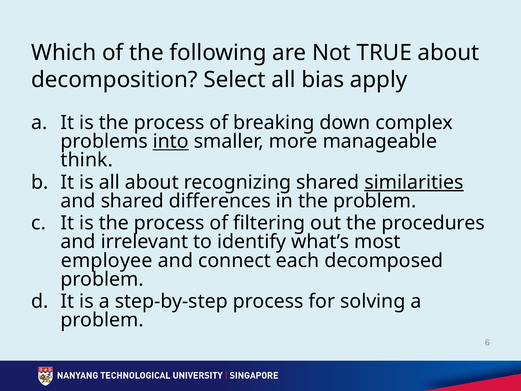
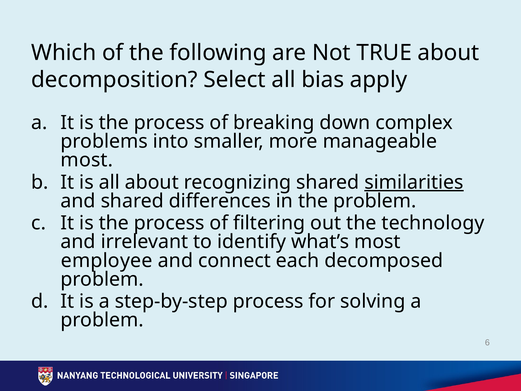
into underline: present -> none
think at (87, 160): think -> most
procedures: procedures -> technology
